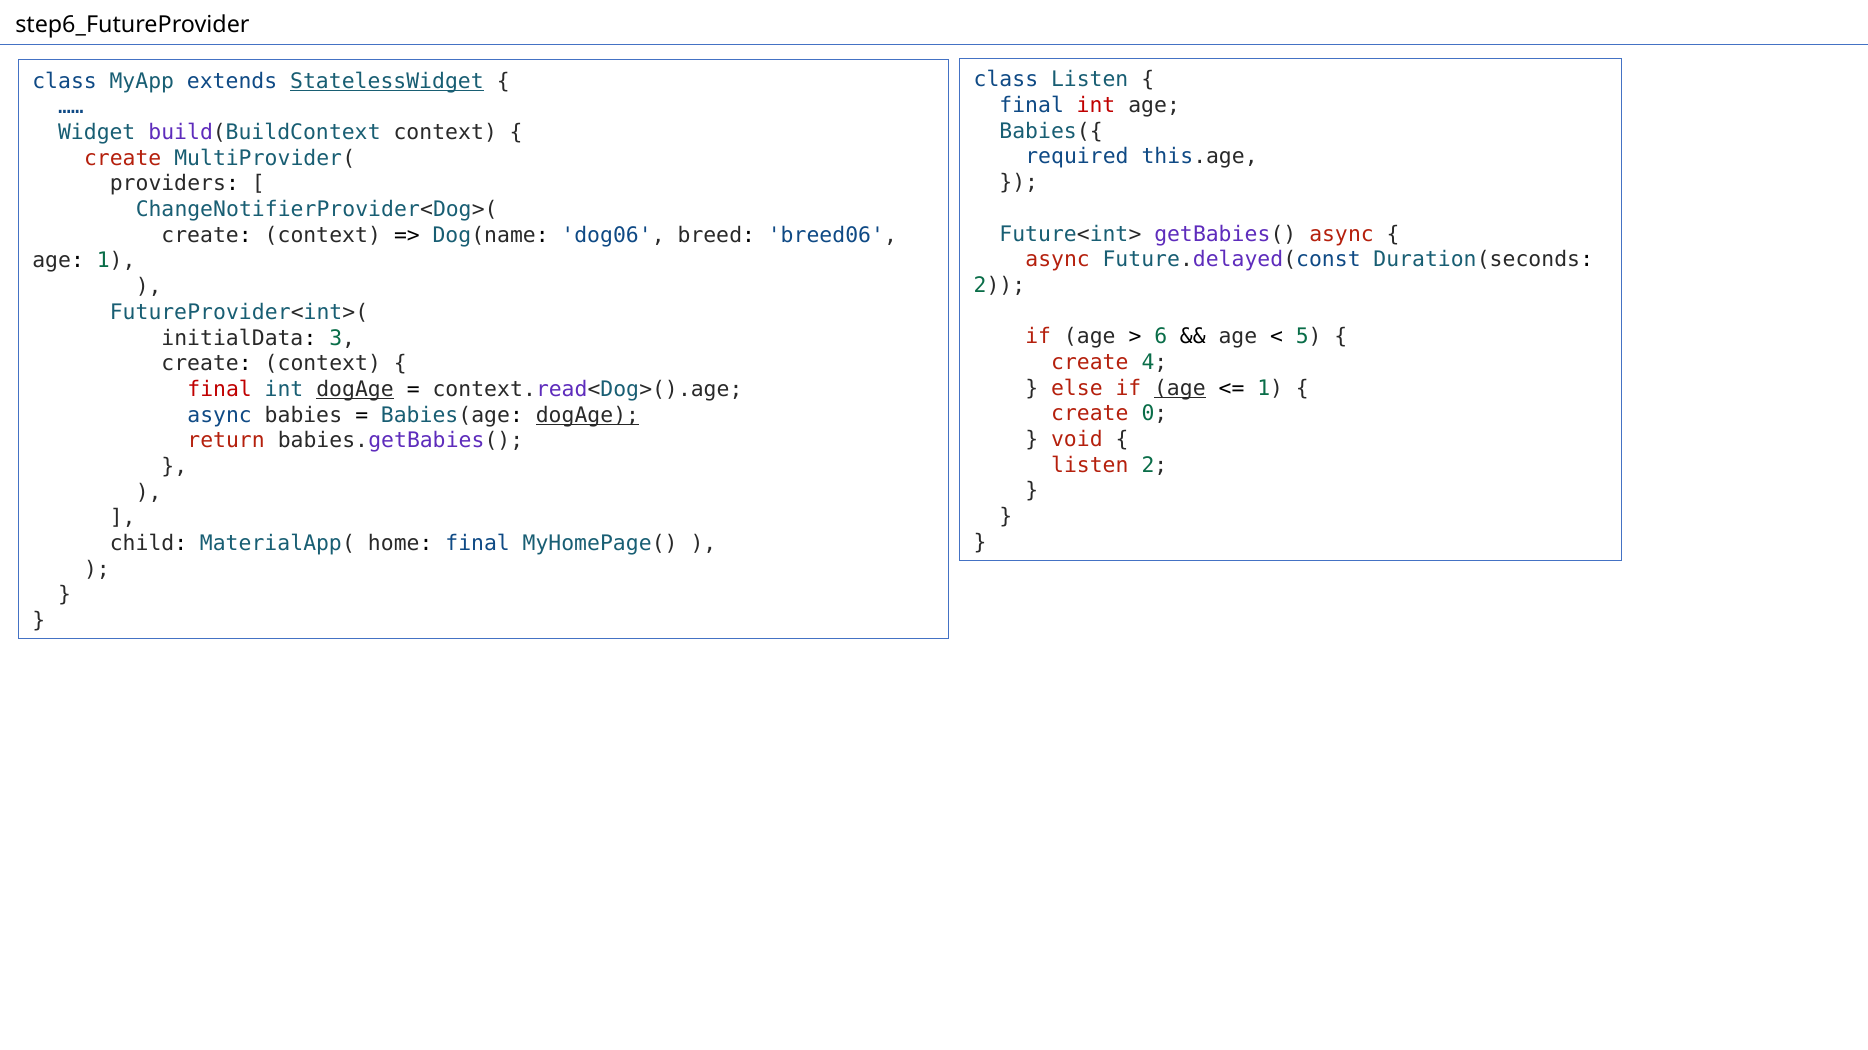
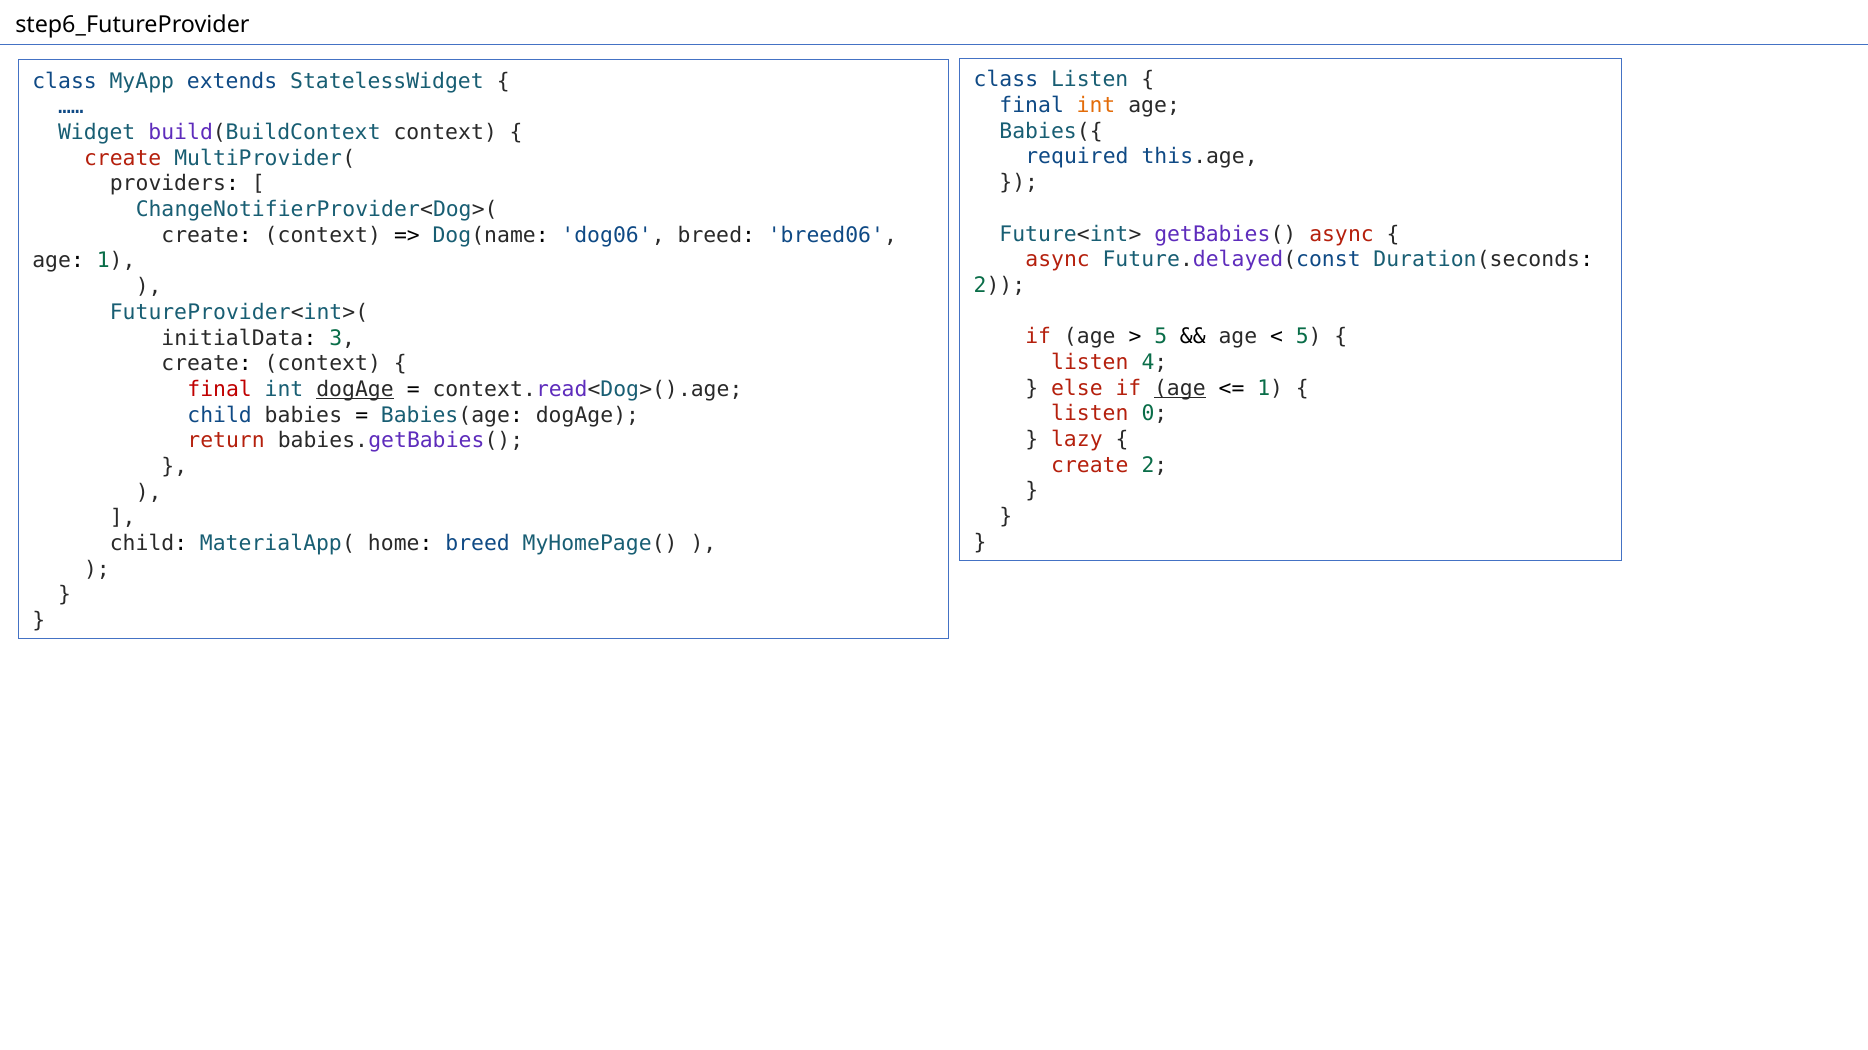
StatelessWidget underline: present -> none
int at (1096, 106) colour: red -> orange
6 at (1161, 337): 6 -> 5
create at (1090, 363): create -> listen
create at (1090, 414): create -> listen
async at (220, 415): async -> child
dogAge at (587, 415) underline: present -> none
void: void -> lazy
listen at (1090, 465): listen -> create
home final: final -> breed
